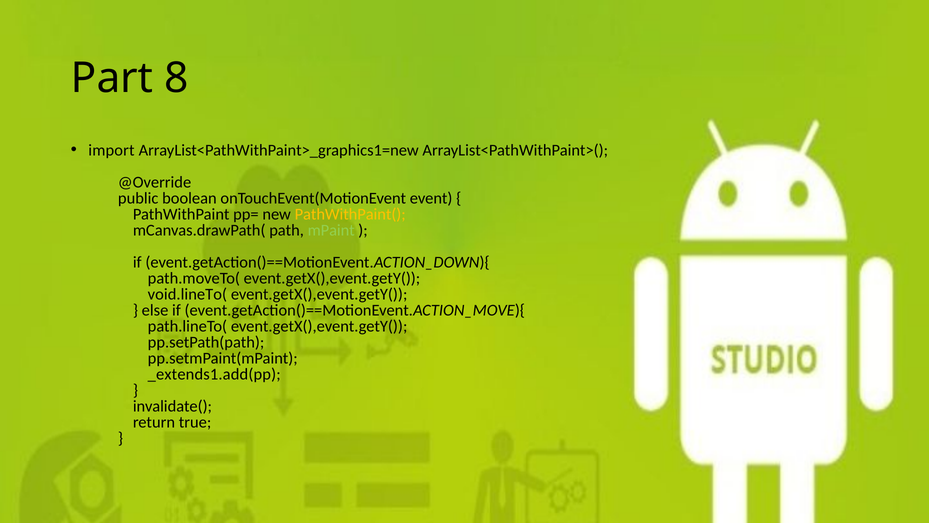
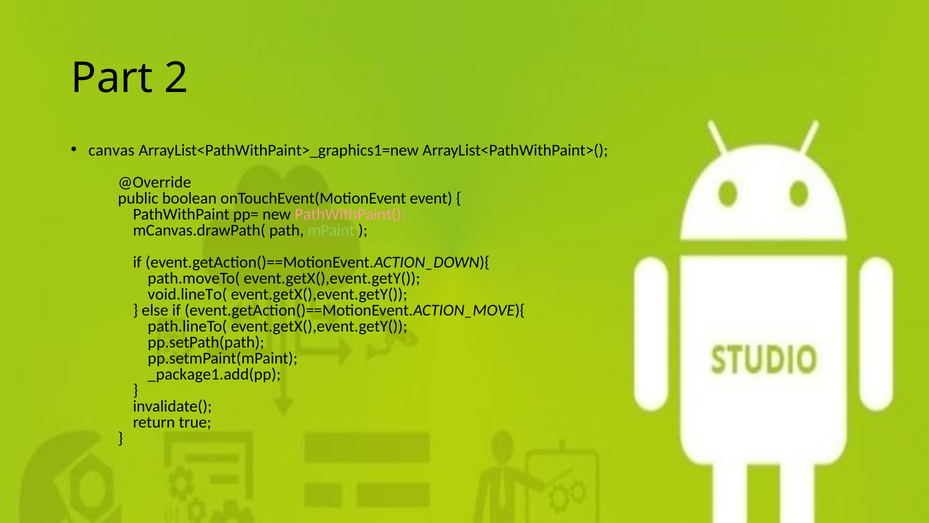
8: 8 -> 2
import: import -> canvas
PathWithPaint( colour: yellow -> pink
_extends1.add(pp: _extends1.add(pp -> _package1.add(pp
